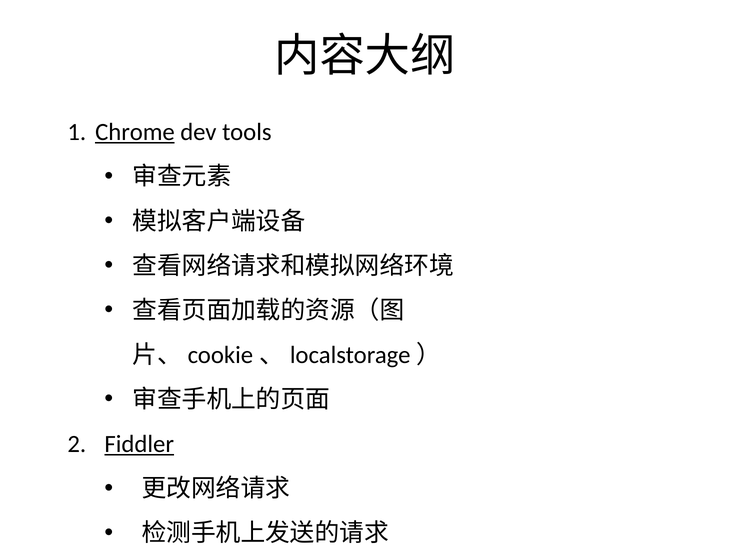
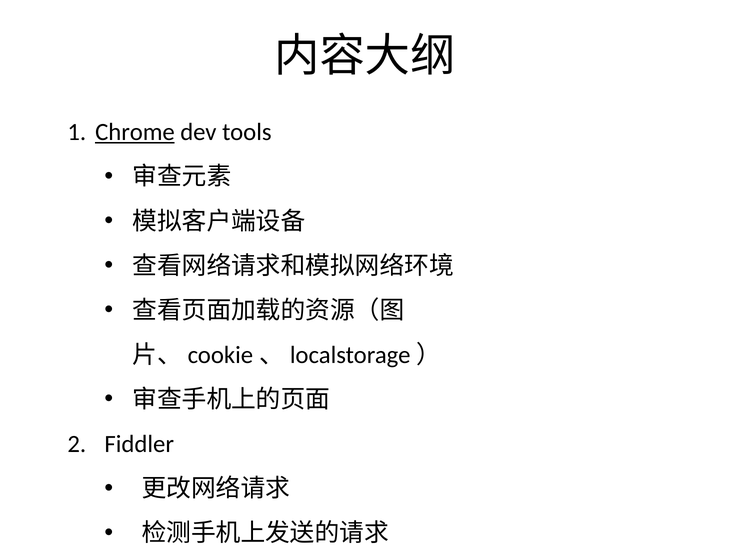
Fiddler underline: present -> none
